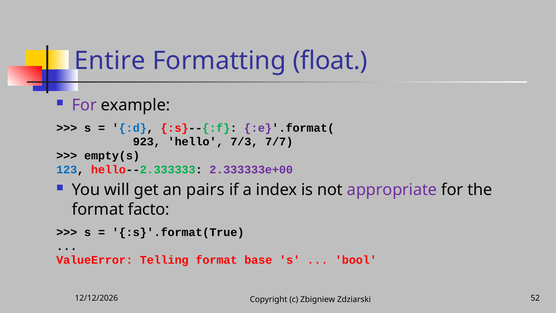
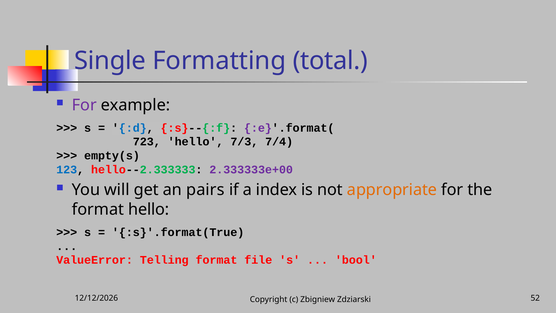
Entire: Entire -> Single
float: float -> total
923: 923 -> 723
7/7: 7/7 -> 7/4
appropriate colour: purple -> orange
format facto: facto -> hello
base: base -> file
